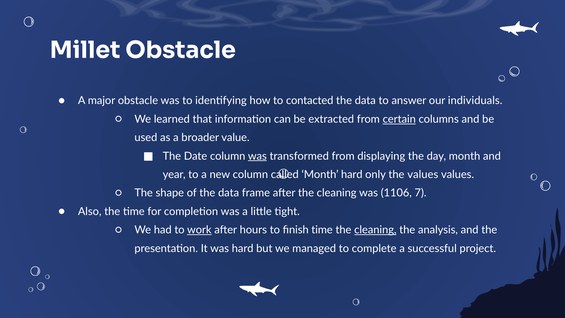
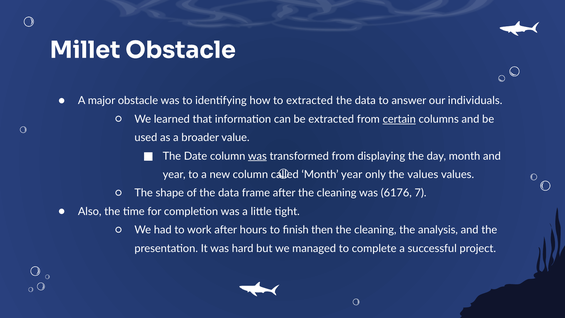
to contacted: contacted -> extracted
Month hard: hard -> year
1106: 1106 -> 6176
work underline: present -> none
finish time: time -> then
cleaning at (375, 230) underline: present -> none
